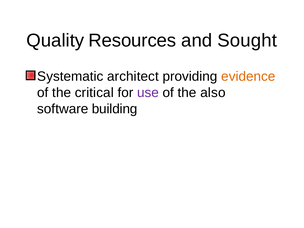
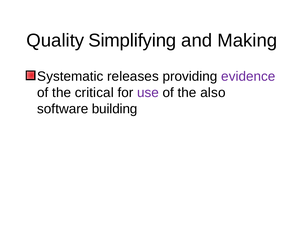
Resources: Resources -> Simplifying
Sought: Sought -> Making
architect: architect -> releases
evidence colour: orange -> purple
